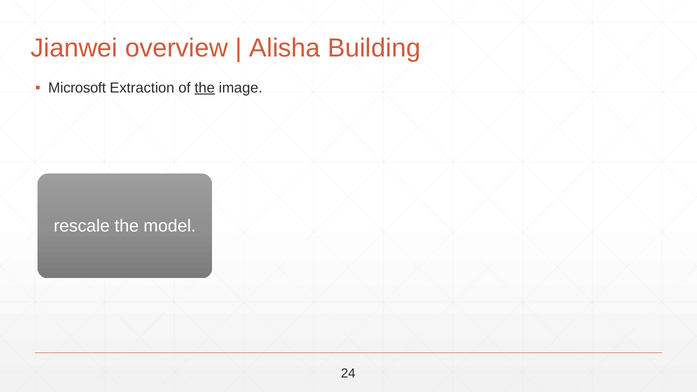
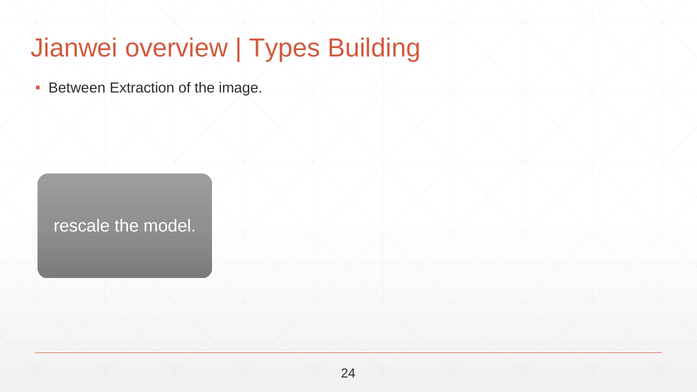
Alisha: Alisha -> Types
Microsoft: Microsoft -> Between
the at (205, 88) underline: present -> none
